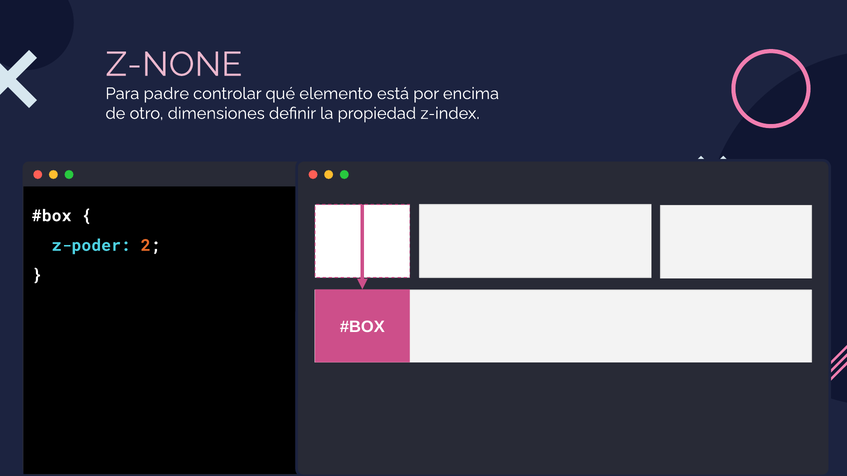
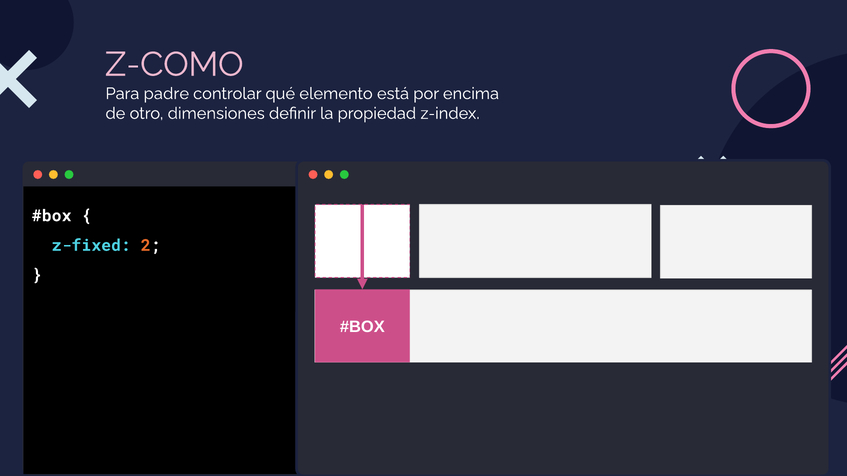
Z-NONE: Z-NONE -> Z-COMO
z-poder: z-poder -> z-fixed
